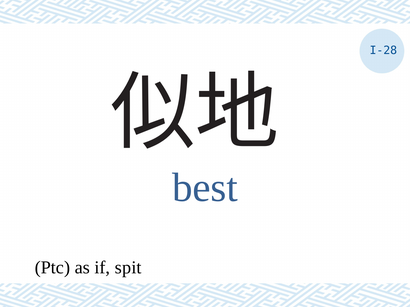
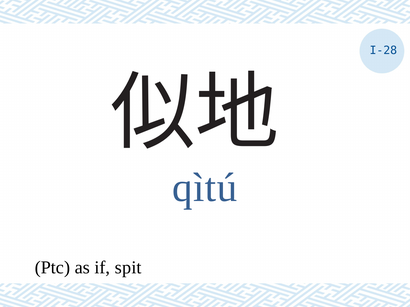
best: best -> qìtú
